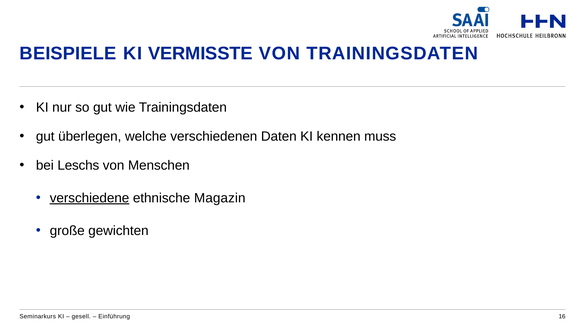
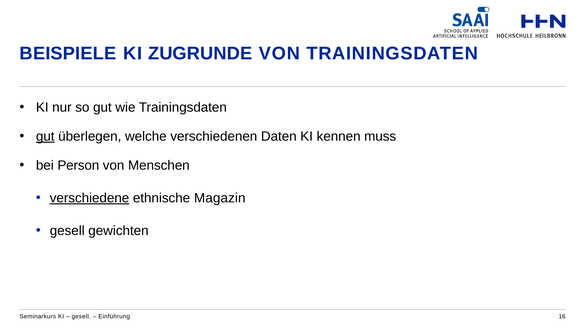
VERMISSTE: VERMISSTE -> ZUGRUNDE
gut at (45, 136) underline: none -> present
Leschs: Leschs -> Person
große at (67, 231): große -> gesell
